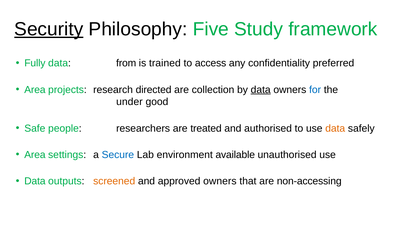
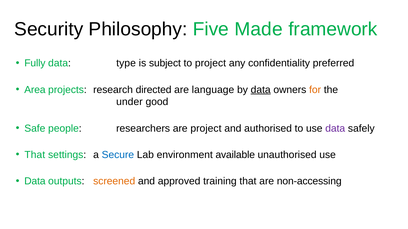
Security underline: present -> none
Study: Study -> Made
from: from -> type
trained: trained -> subject
to access: access -> project
collection: collection -> language
for colour: blue -> orange
are treated: treated -> project
data at (335, 129) colour: orange -> purple
Area at (35, 155): Area -> That
approved owners: owners -> training
